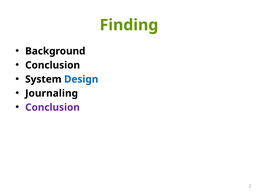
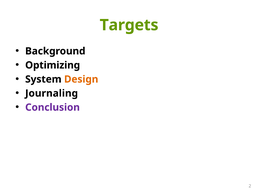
Finding: Finding -> Targets
Conclusion at (53, 65): Conclusion -> Optimizing
Design colour: blue -> orange
